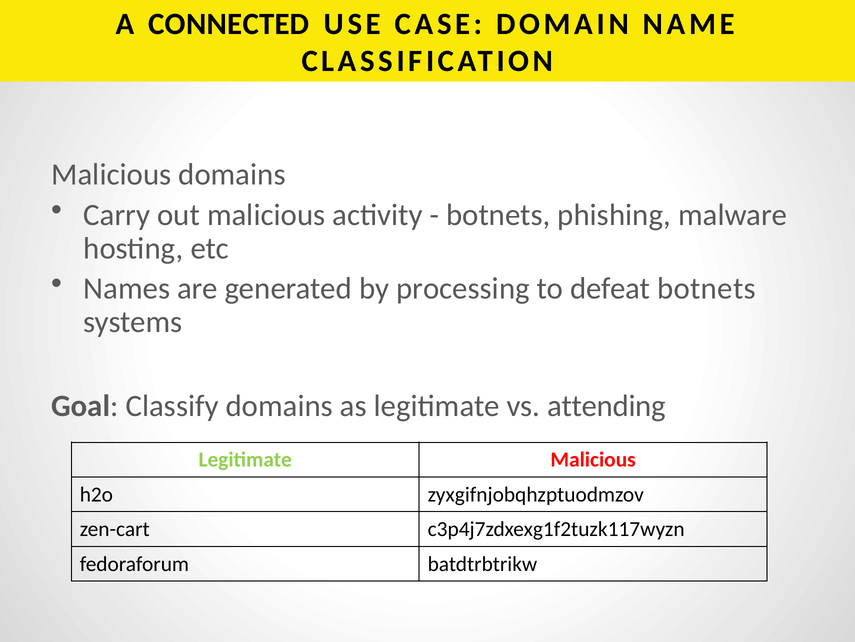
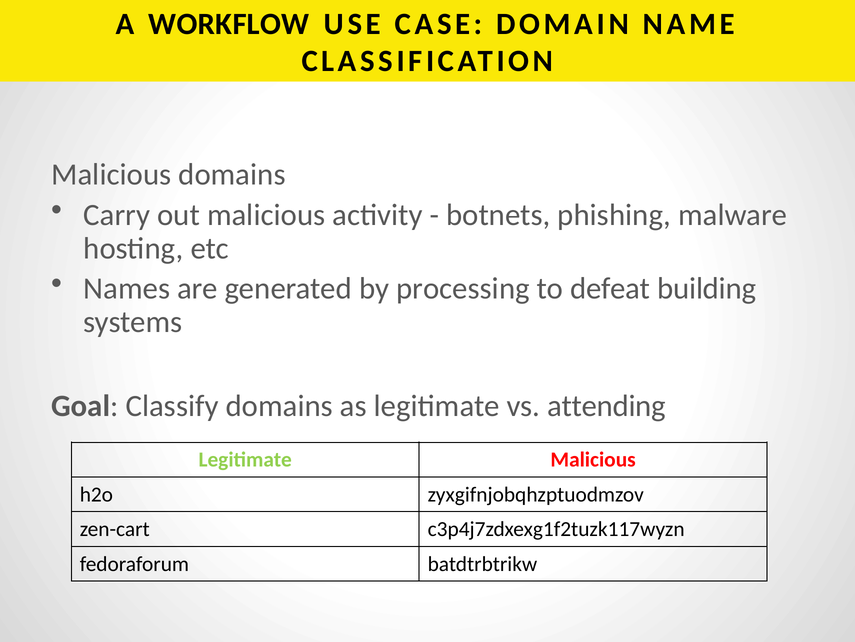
CONNECTED: CONNECTED -> WORKFLOW
defeat botnets: botnets -> building
